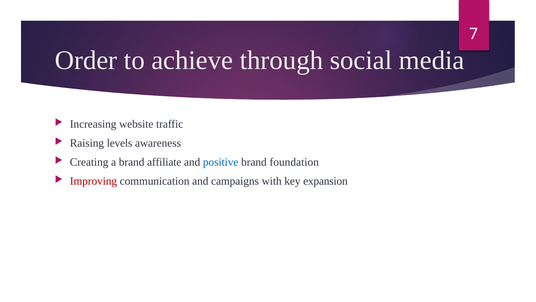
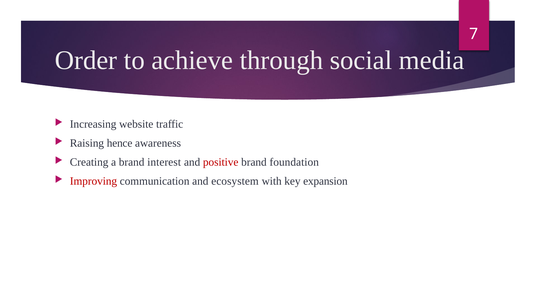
levels: levels -> hence
affiliate: affiliate -> interest
positive colour: blue -> red
campaigns: campaigns -> ecosystem
